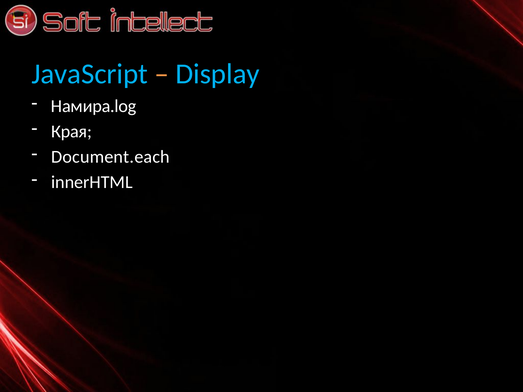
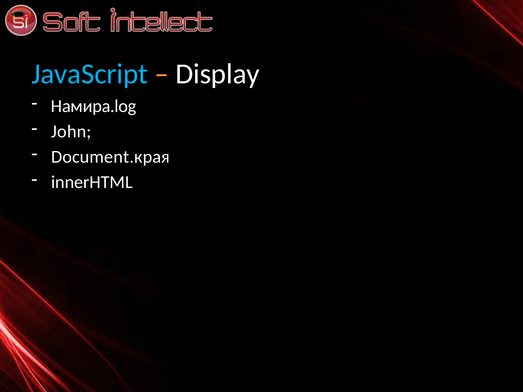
Display colour: light blue -> white
Края: Края -> John
Document.each: Document.each -> Document.края
